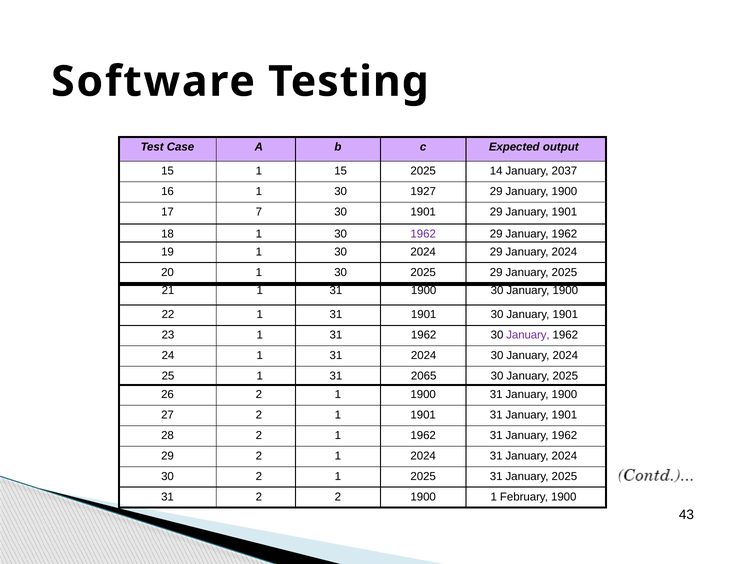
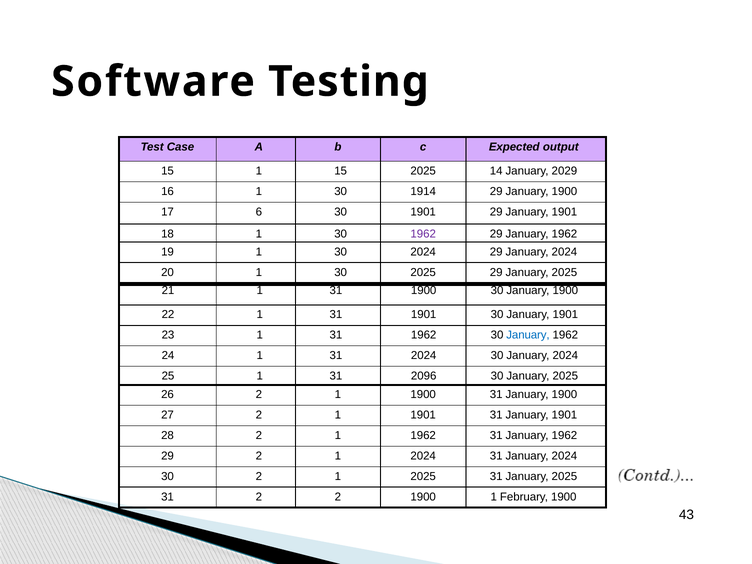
2037: 2037 -> 2029
1927: 1927 -> 1914
7: 7 -> 6
January at (528, 335) colour: purple -> blue
2065: 2065 -> 2096
